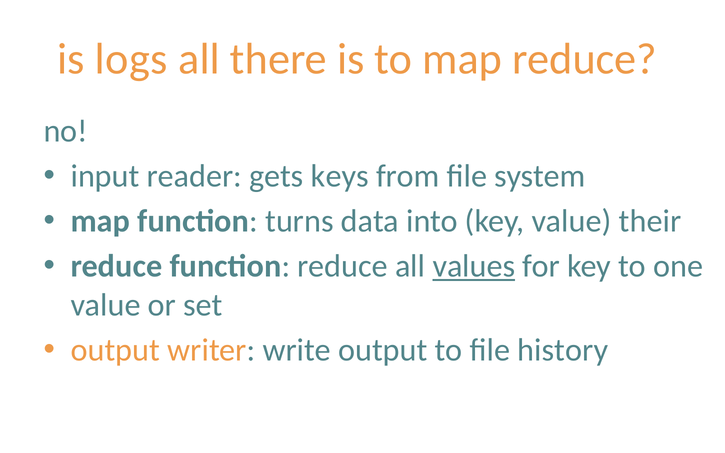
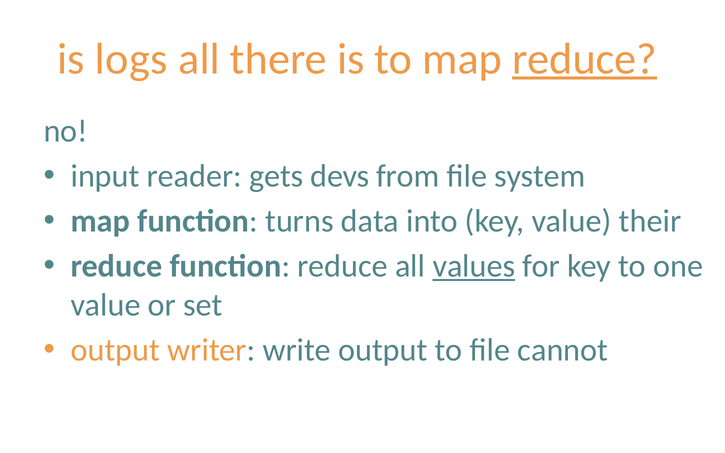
reduce at (584, 59) underline: none -> present
keys: keys -> devs
history: history -> cannot
